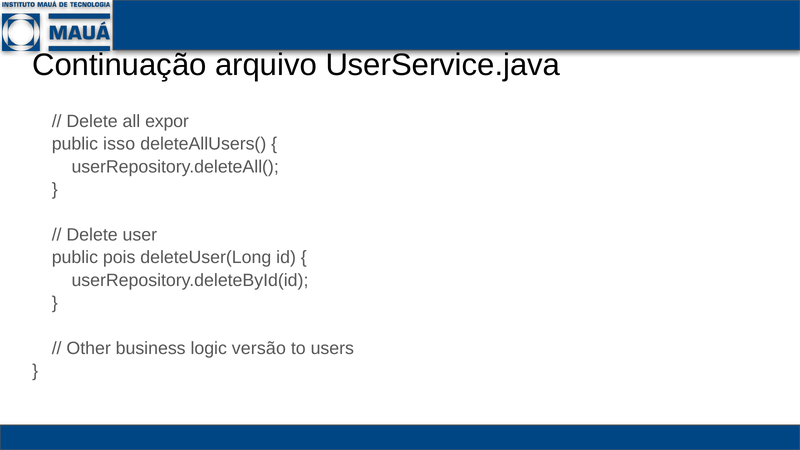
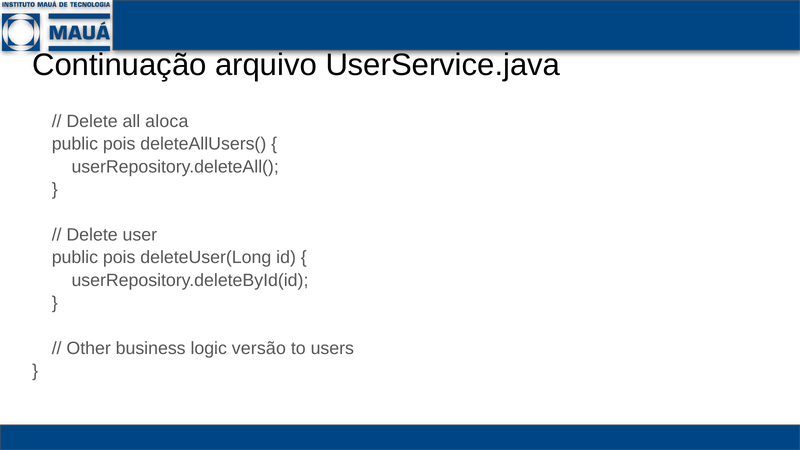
expor: expor -> aloca
isso at (119, 144): isso -> pois
